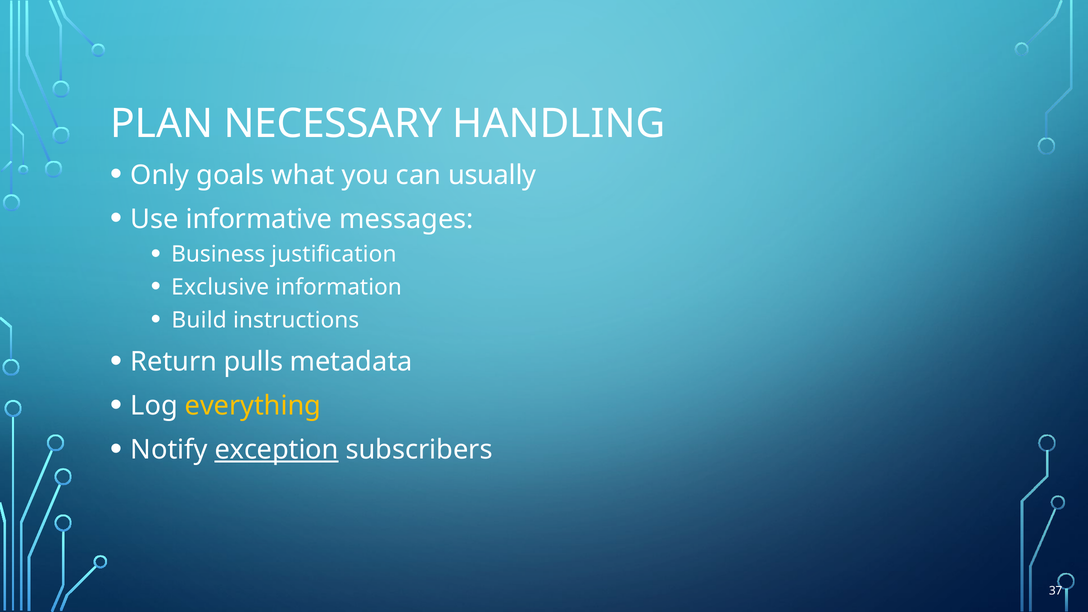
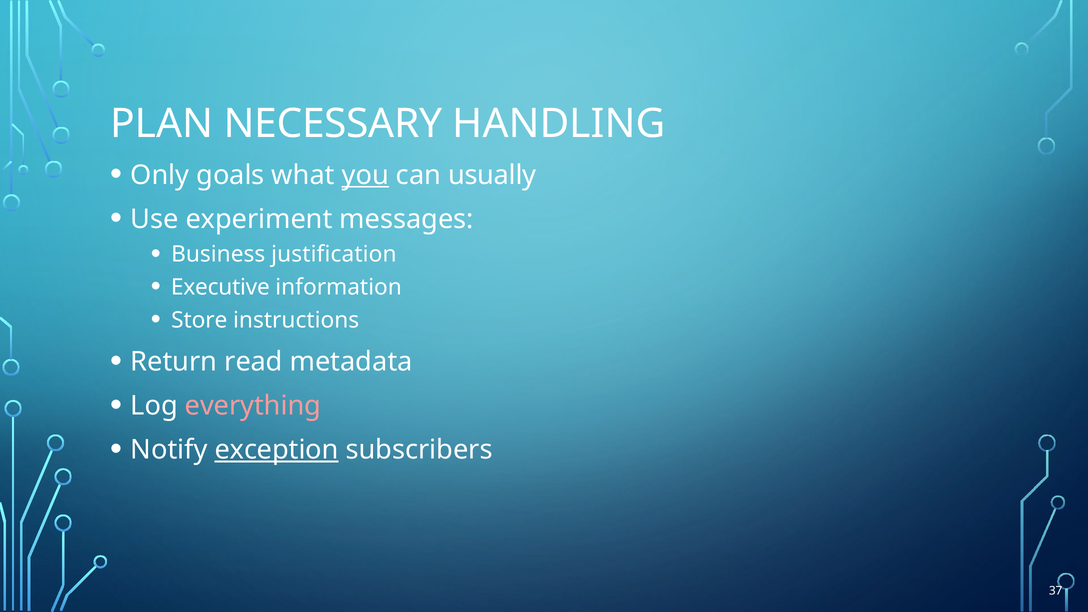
you underline: none -> present
informative: informative -> experiment
Exclusive: Exclusive -> Executive
Build: Build -> Store
pulls: pulls -> read
everything colour: yellow -> pink
